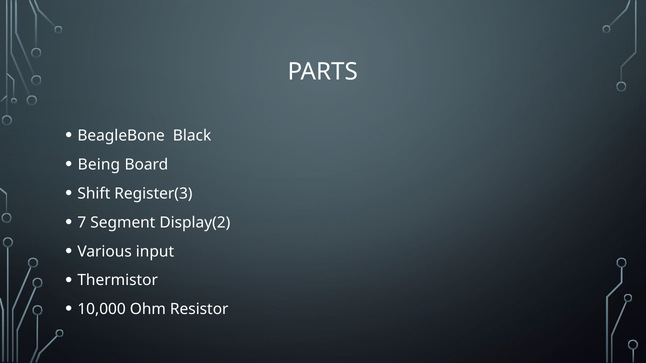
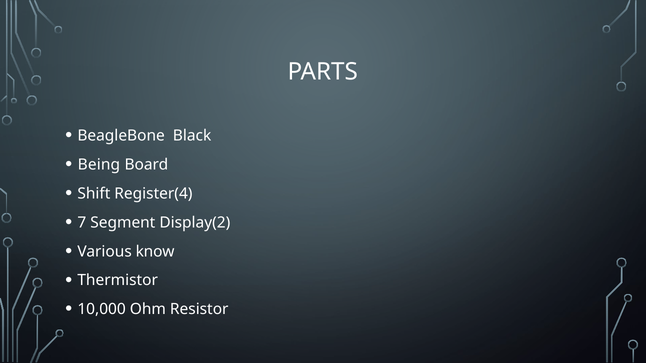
Register(3: Register(3 -> Register(4
input: input -> know
